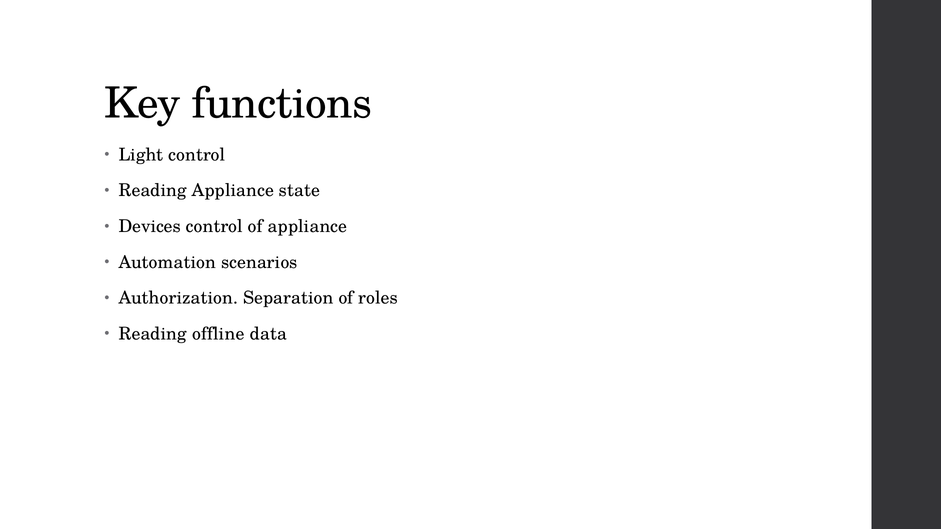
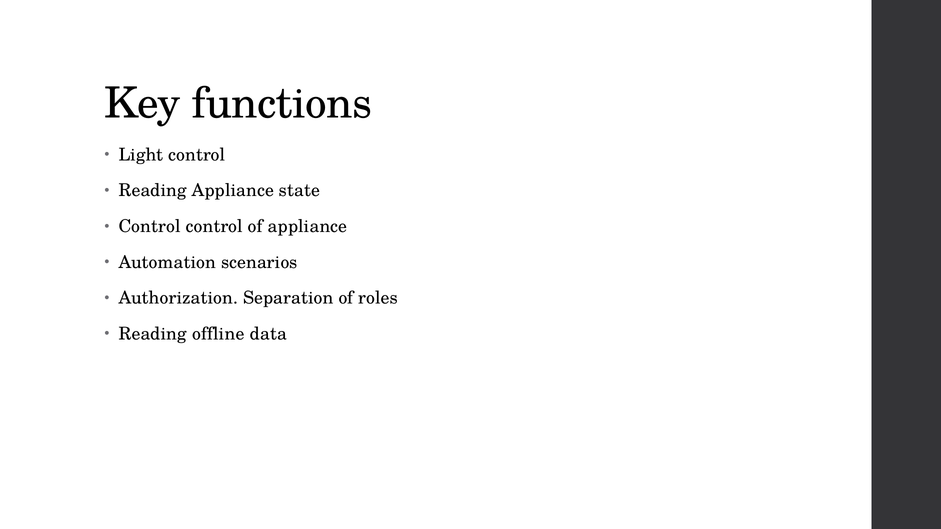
Devices at (150, 227): Devices -> Control
